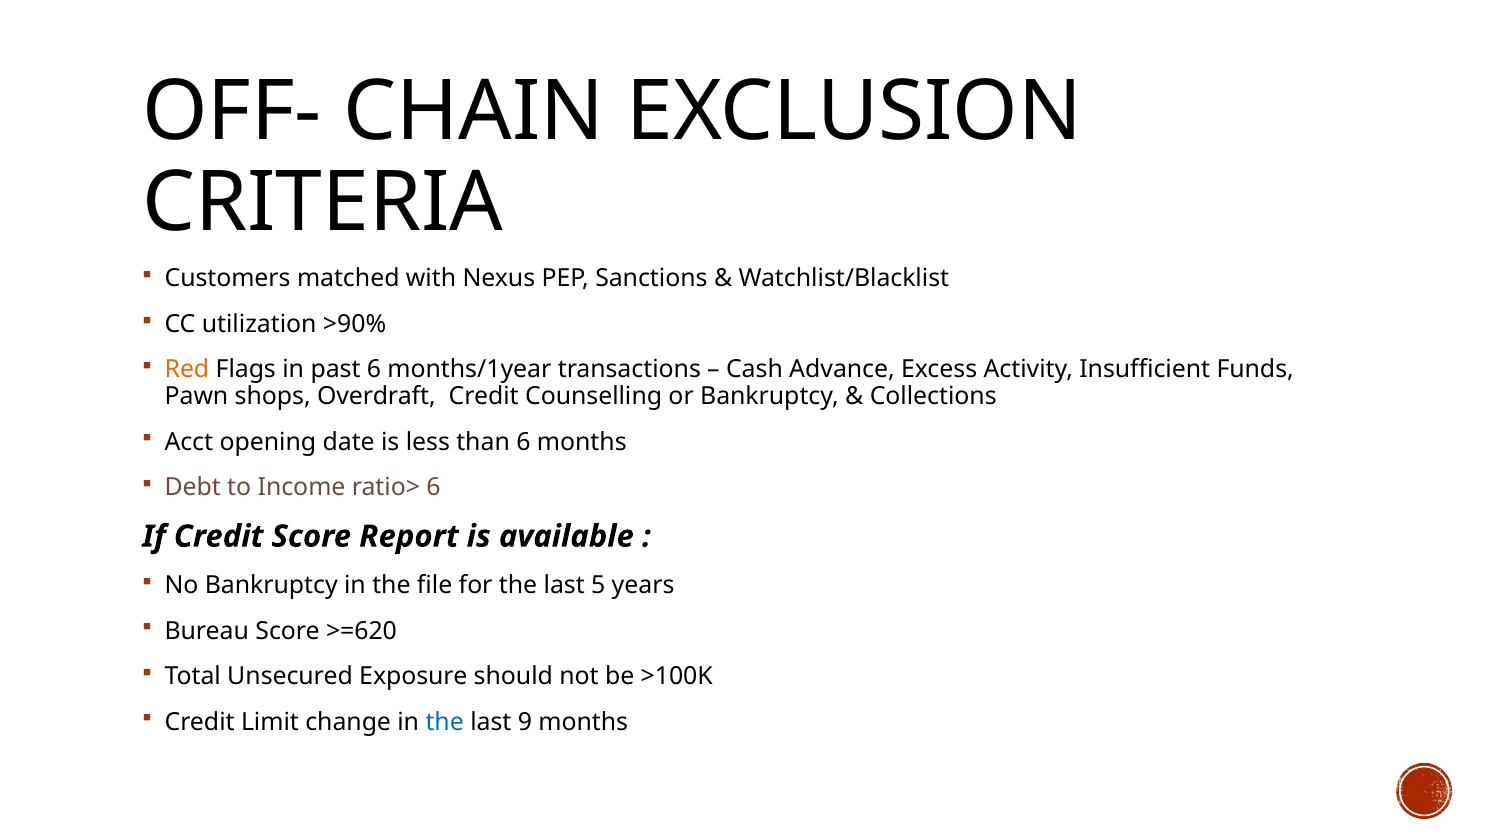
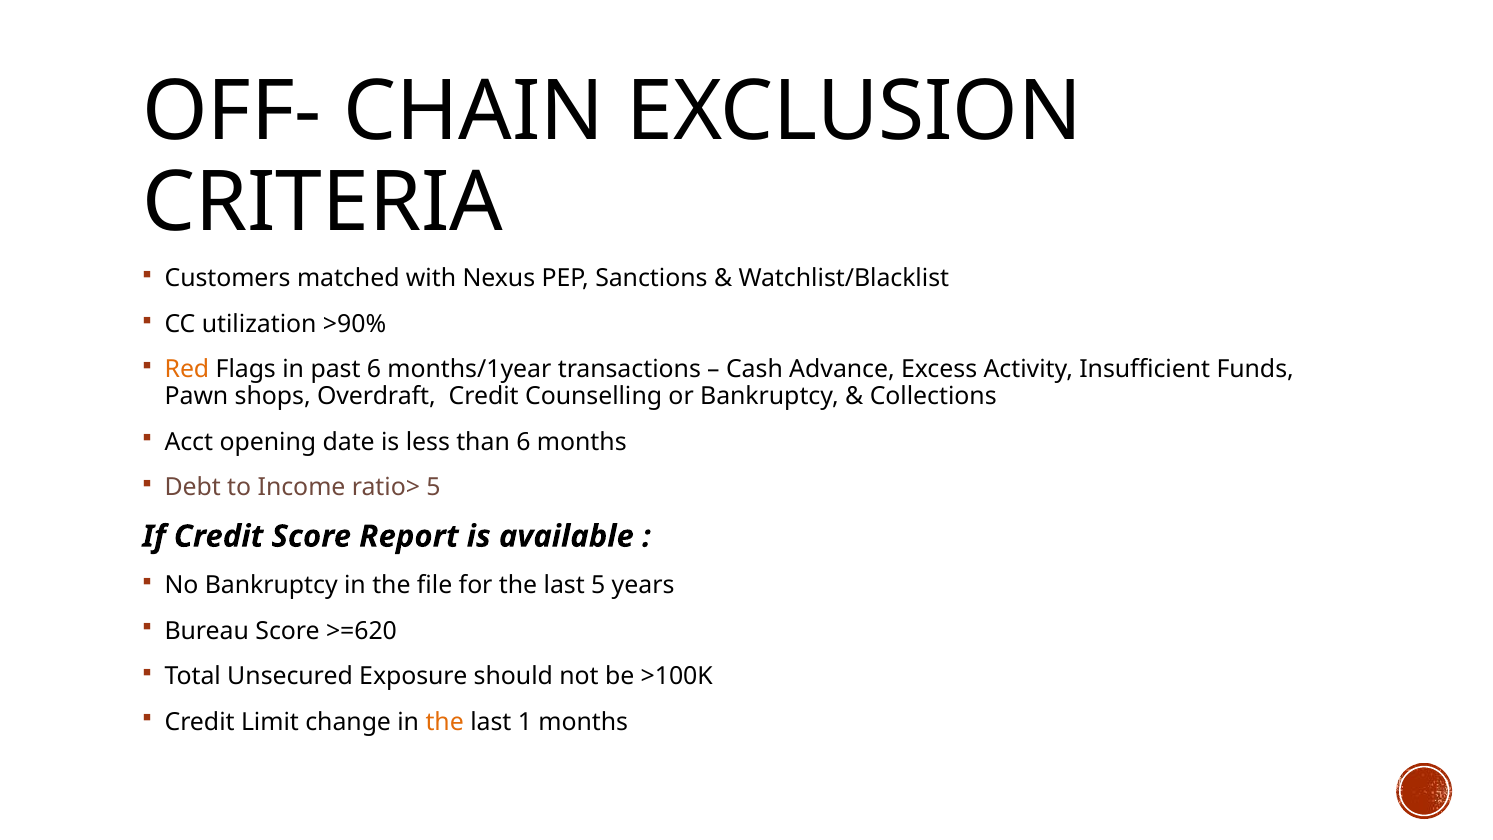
ratio> 6: 6 -> 5
the at (445, 722) colour: blue -> orange
9: 9 -> 1
